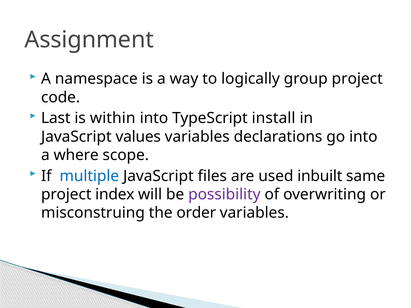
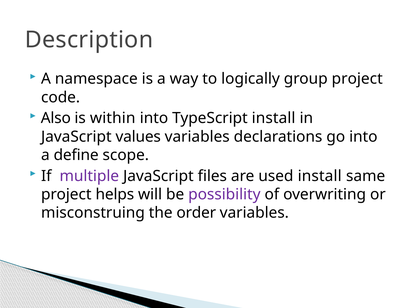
Assignment: Assignment -> Description
Last: Last -> Also
where: where -> define
multiple colour: blue -> purple
used inbuilt: inbuilt -> install
index: index -> helps
